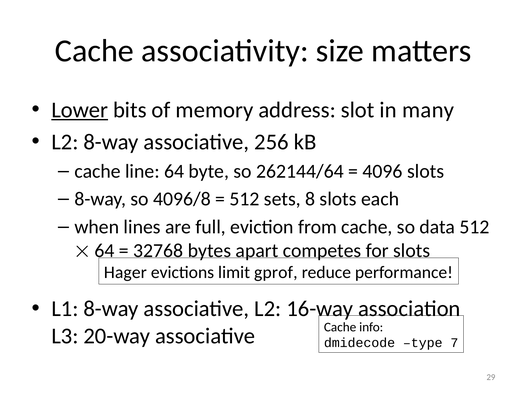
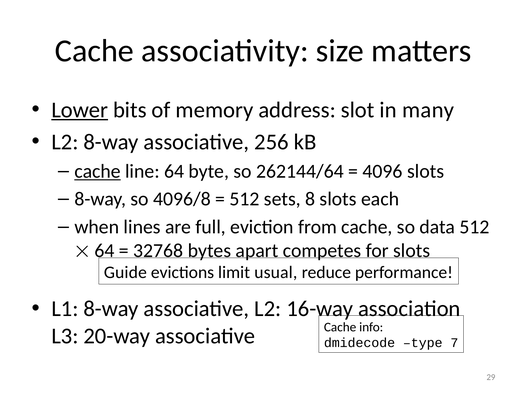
cache at (98, 171) underline: none -> present
Hager: Hager -> Guide
gprof: gprof -> usual
